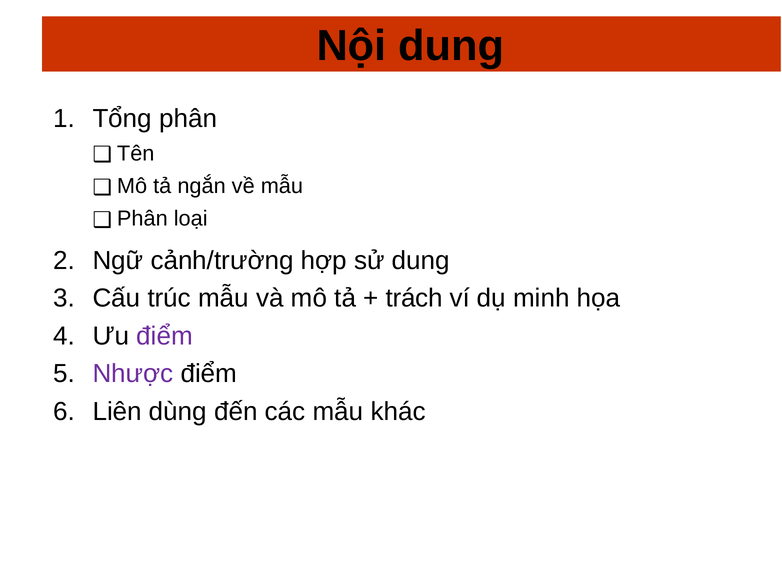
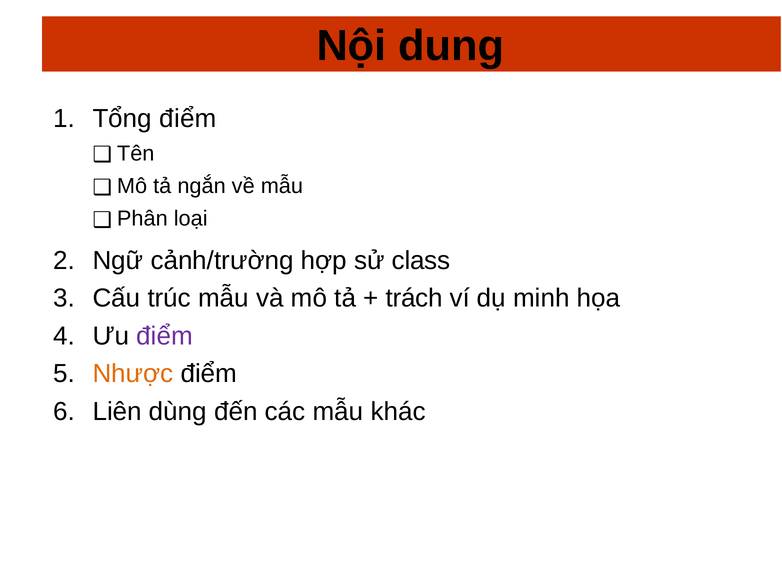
Tổng phân: phân -> điểm
sử dung: dung -> class
Nhược colour: purple -> orange
